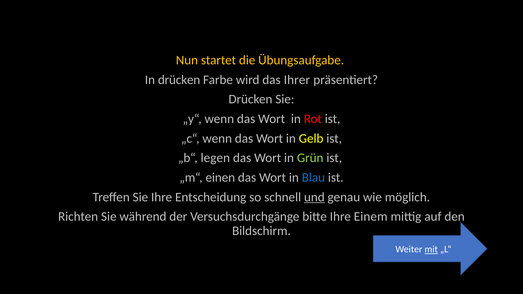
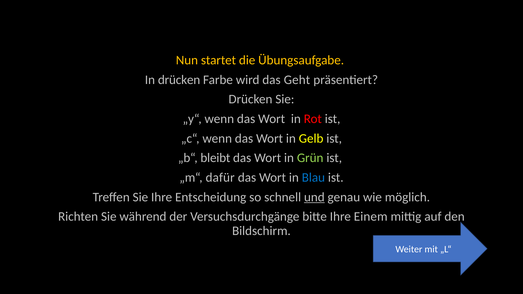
Ihrer: Ihrer -> Geht
legen: legen -> bleibt
einen: einen -> dafür
mit underline: present -> none
